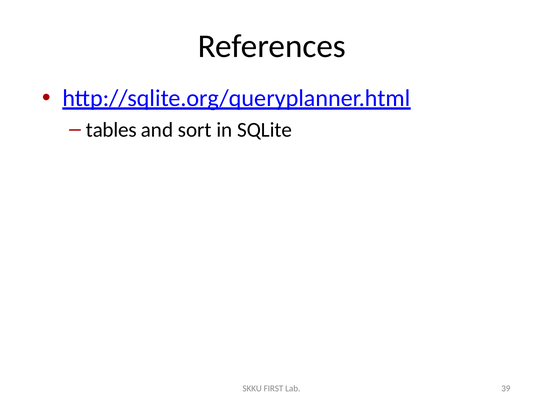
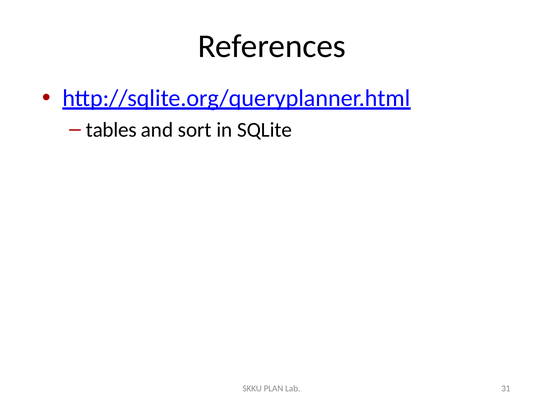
FIRST: FIRST -> PLAN
39: 39 -> 31
